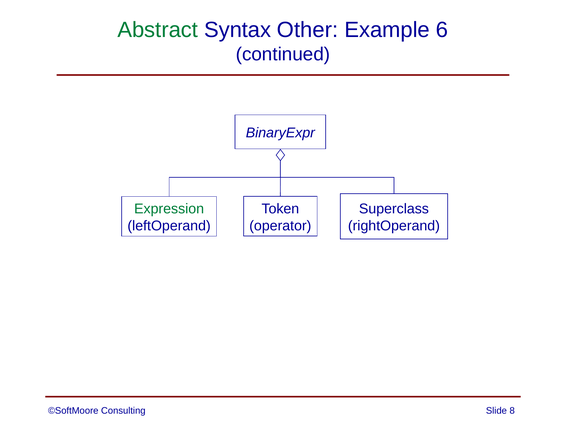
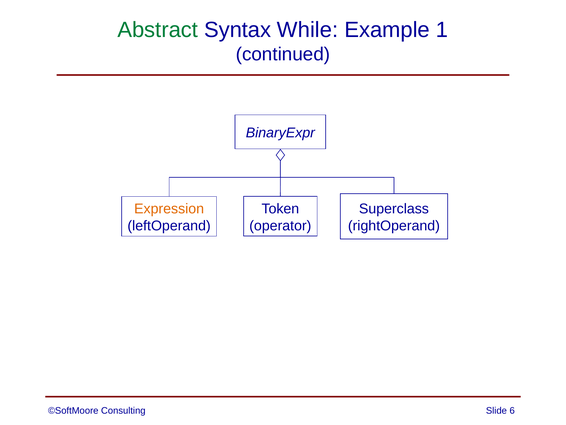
Other: Other -> While
6: 6 -> 1
Expression colour: green -> orange
8: 8 -> 6
